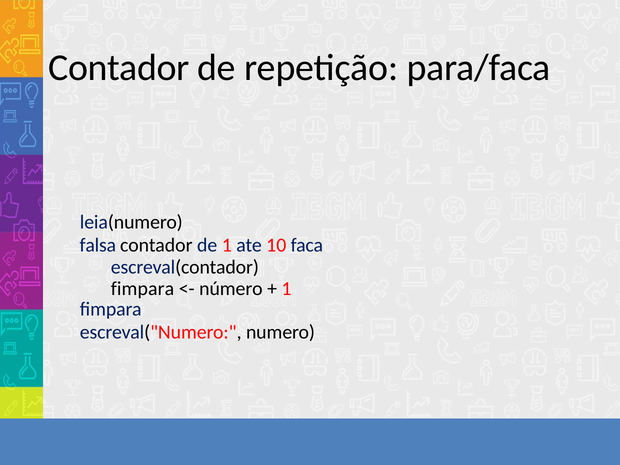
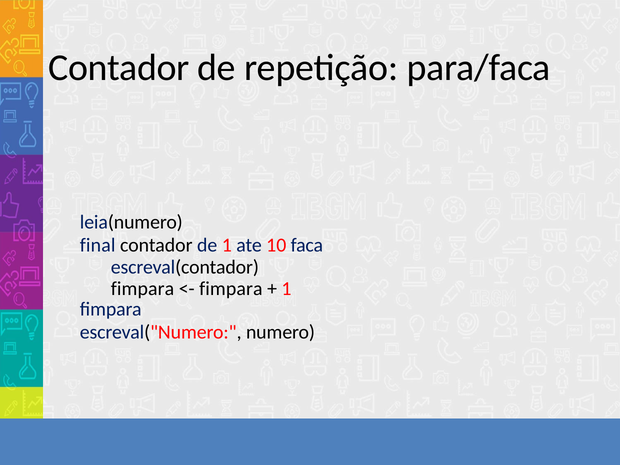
falsa: falsa -> final
número at (231, 289): número -> fimpara
